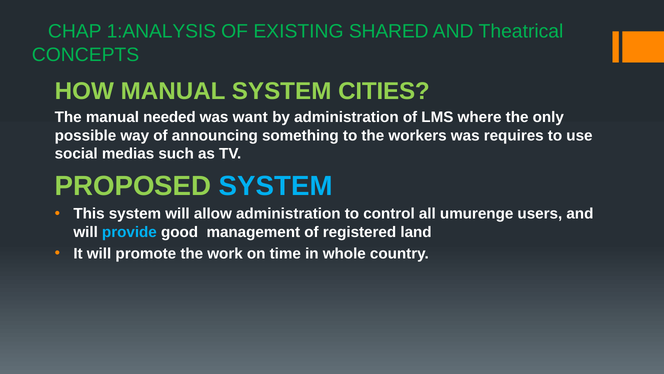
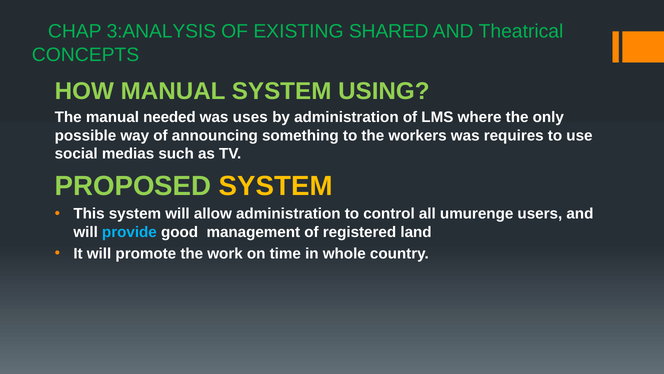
1:ANALYSIS: 1:ANALYSIS -> 3:ANALYSIS
CITIES: CITIES -> USING
want: want -> uses
SYSTEM at (276, 186) colour: light blue -> yellow
